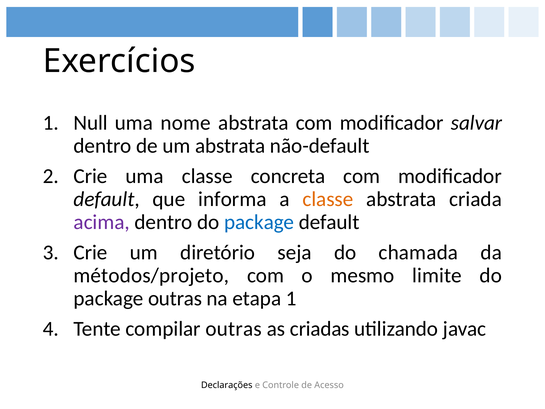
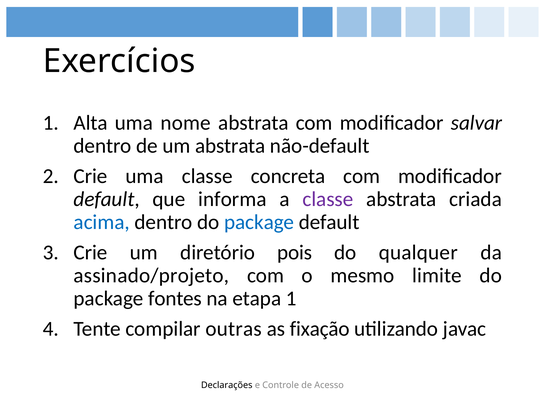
Null: Null -> Alta
classe at (328, 199) colour: orange -> purple
acima colour: purple -> blue
seja: seja -> pois
chamada: chamada -> qualquer
métodos/projeto: métodos/projeto -> assinado/projeto
package outras: outras -> fontes
criadas: criadas -> fixação
